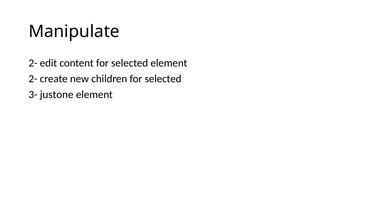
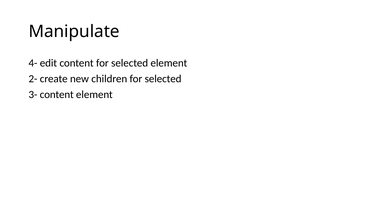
2- at (33, 63): 2- -> 4-
3- justone: justone -> content
